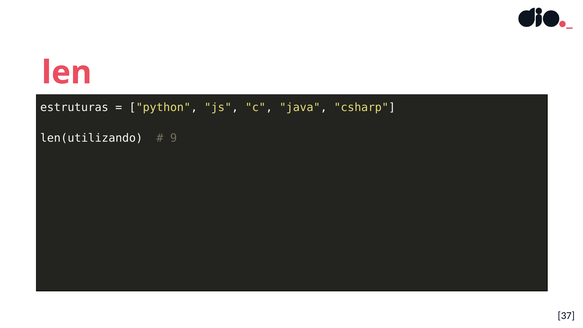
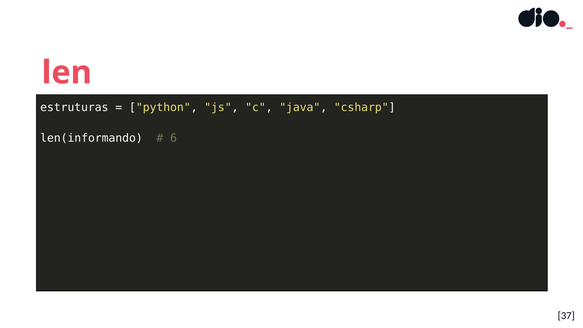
len(utilizando: len(utilizando -> len(informando
9: 9 -> 6
